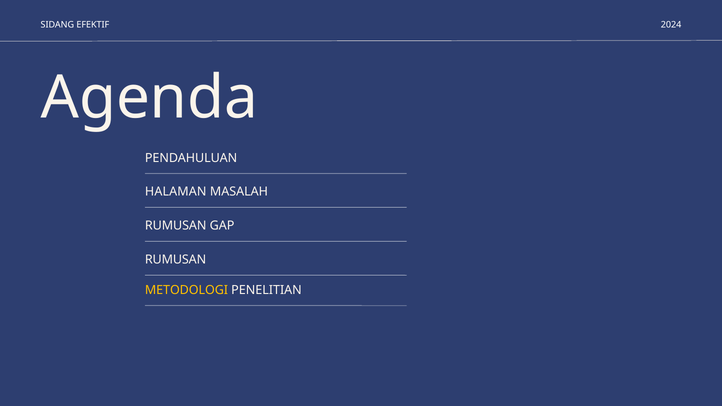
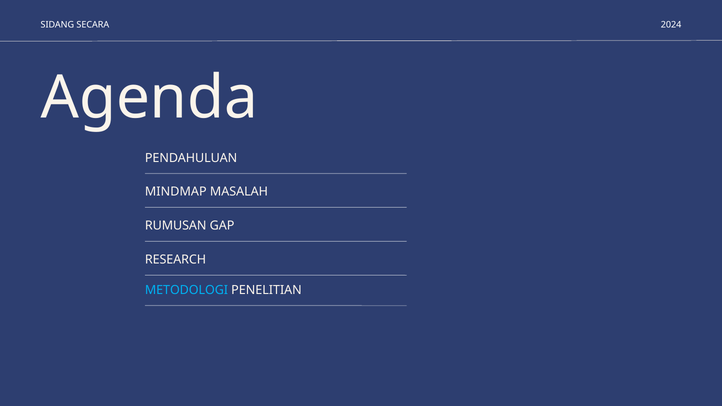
EFEKTIF: EFEKTIF -> SECARA
HALAMAN at (176, 192): HALAMAN -> MINDMAP
RUMUSAN at (176, 260): RUMUSAN -> RESEARCH
METODOLOGI colour: yellow -> light blue
